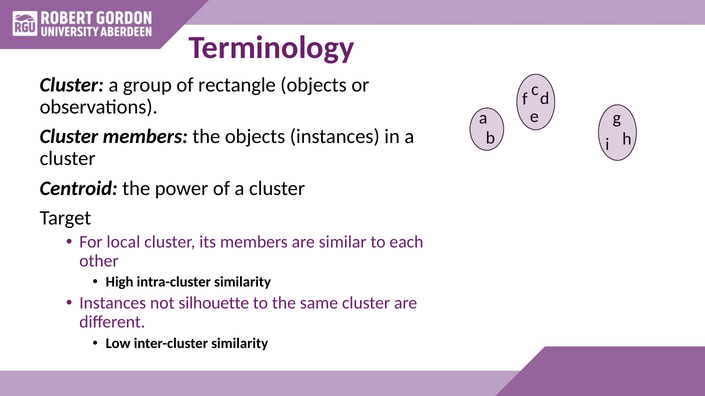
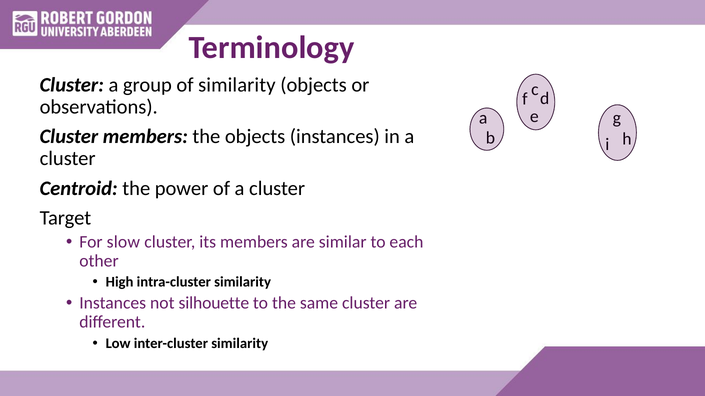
of rectangle: rectangle -> similarity
local: local -> slow
